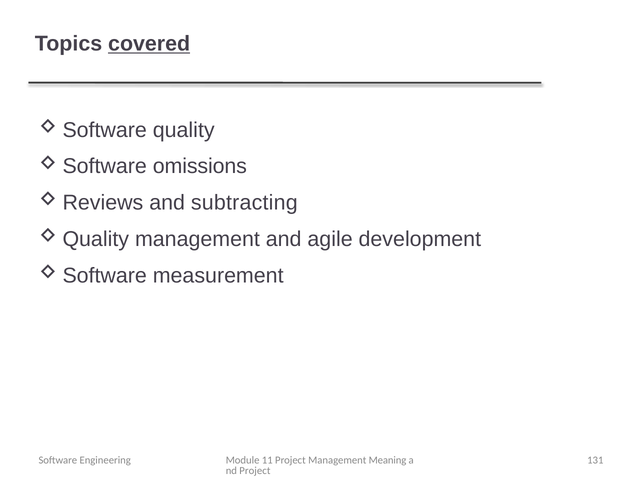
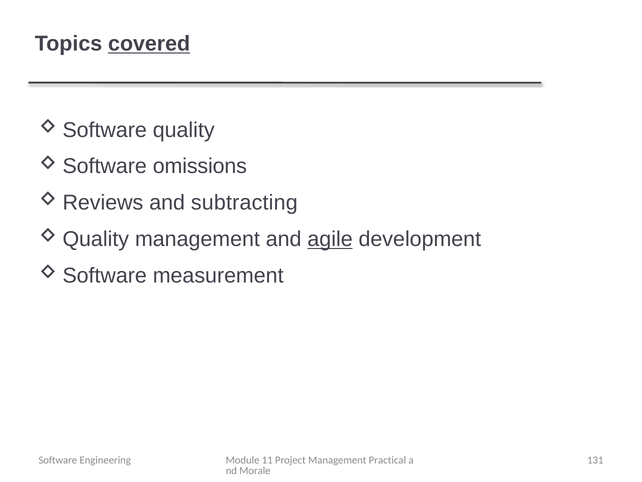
agile underline: none -> present
Meaning: Meaning -> Practical
Project at (255, 470): Project -> Morale
